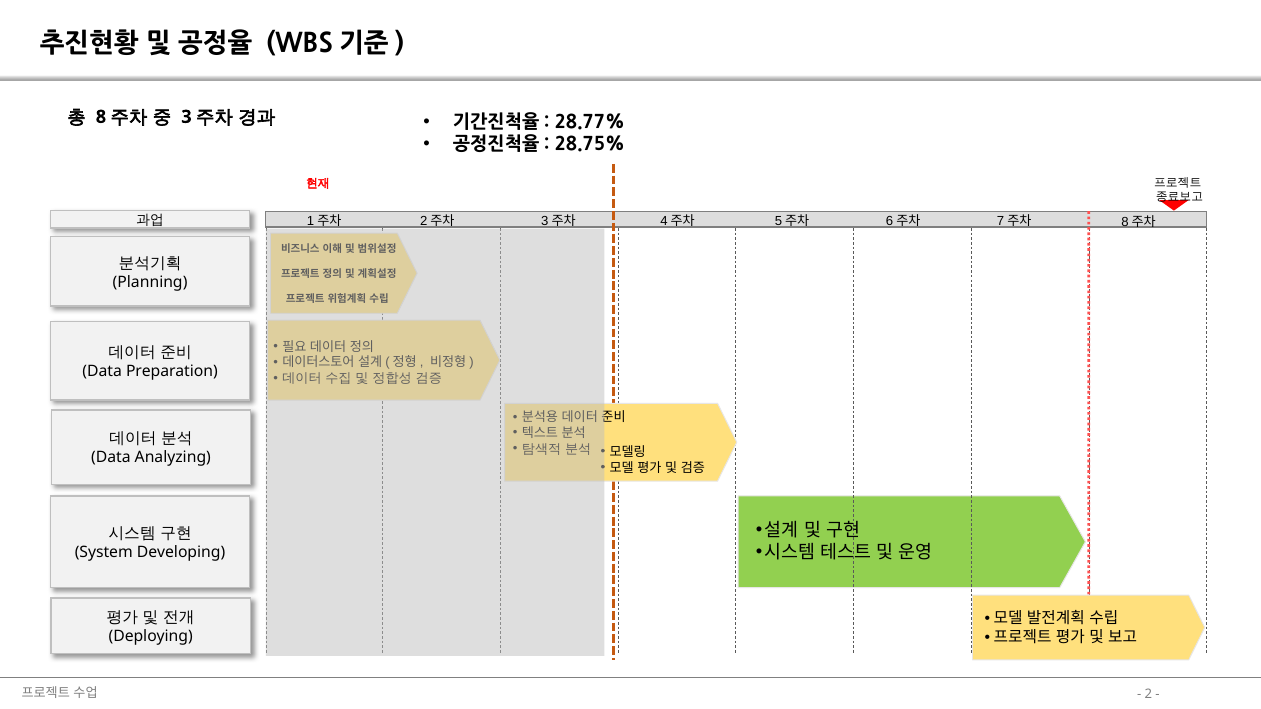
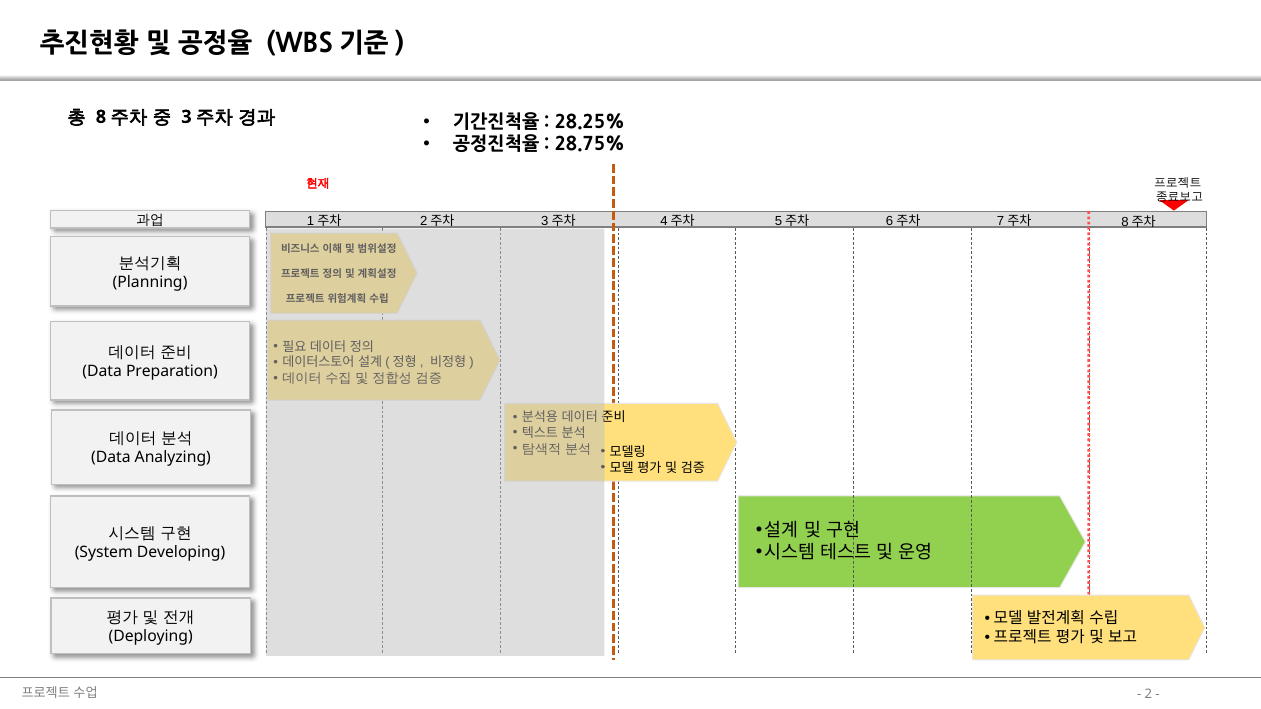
28.77%: 28.77% -> 28.25%
